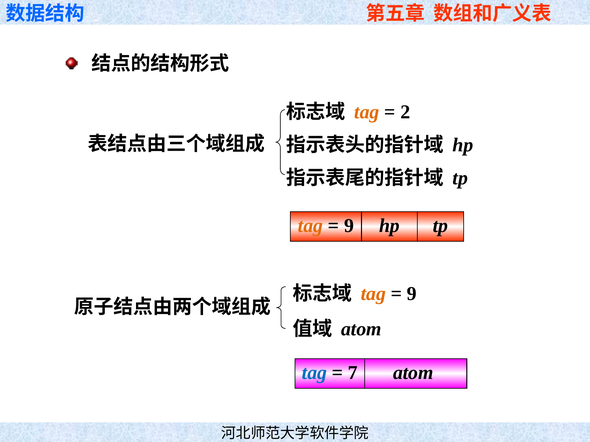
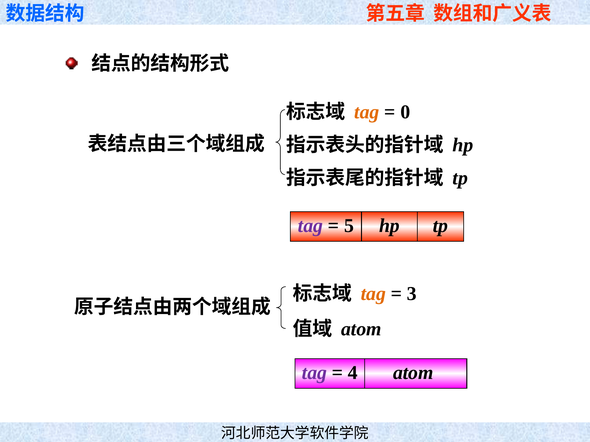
2: 2 -> 0
tag at (311, 226) colour: orange -> purple
9 at (349, 226): 9 -> 5
9 at (412, 294): 9 -> 3
tag at (314, 373) colour: blue -> purple
7: 7 -> 4
